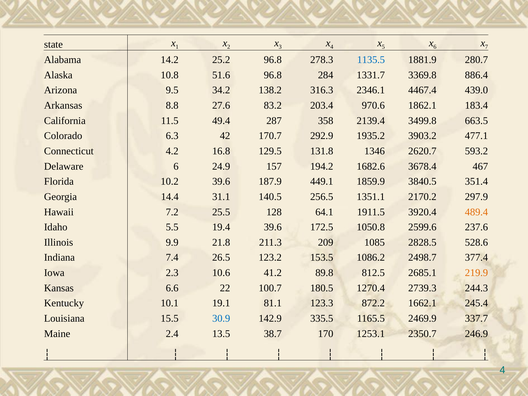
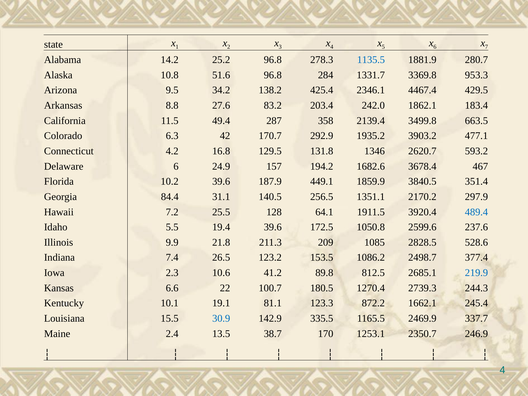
886.4: 886.4 -> 953.3
316.3: 316.3 -> 425.4
439.0: 439.0 -> 429.5
970.6: 970.6 -> 242.0
14.4: 14.4 -> 84.4
489.4 colour: orange -> blue
219.9 colour: orange -> blue
